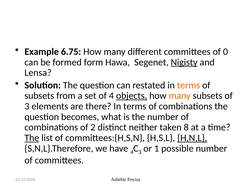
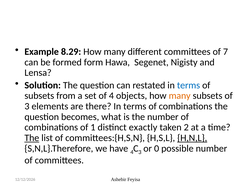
6.75: 6.75 -> 8.29
0: 0 -> 7
Nigisty underline: present -> none
terms at (188, 85) colour: orange -> blue
objects underline: present -> none
2: 2 -> 1
neither: neither -> exactly
8: 8 -> 2
1: 1 -> 0
